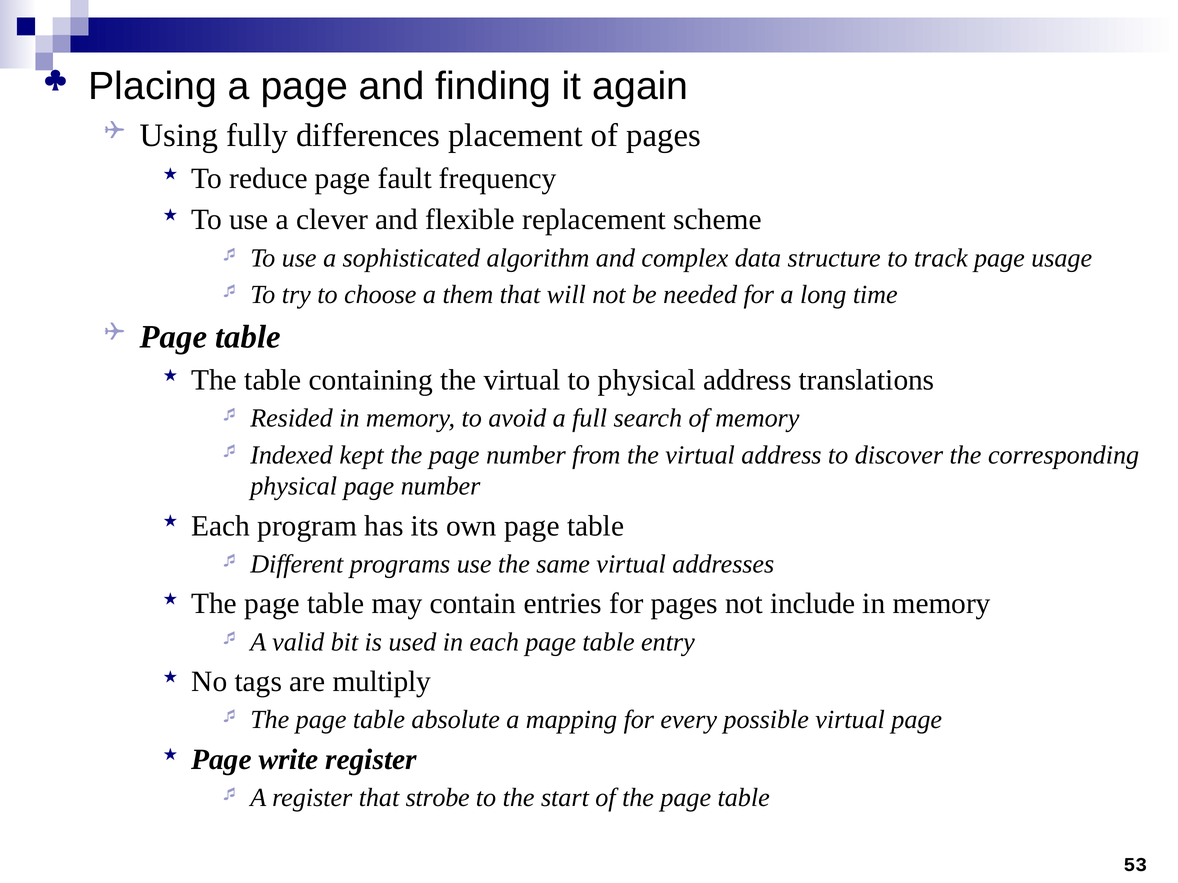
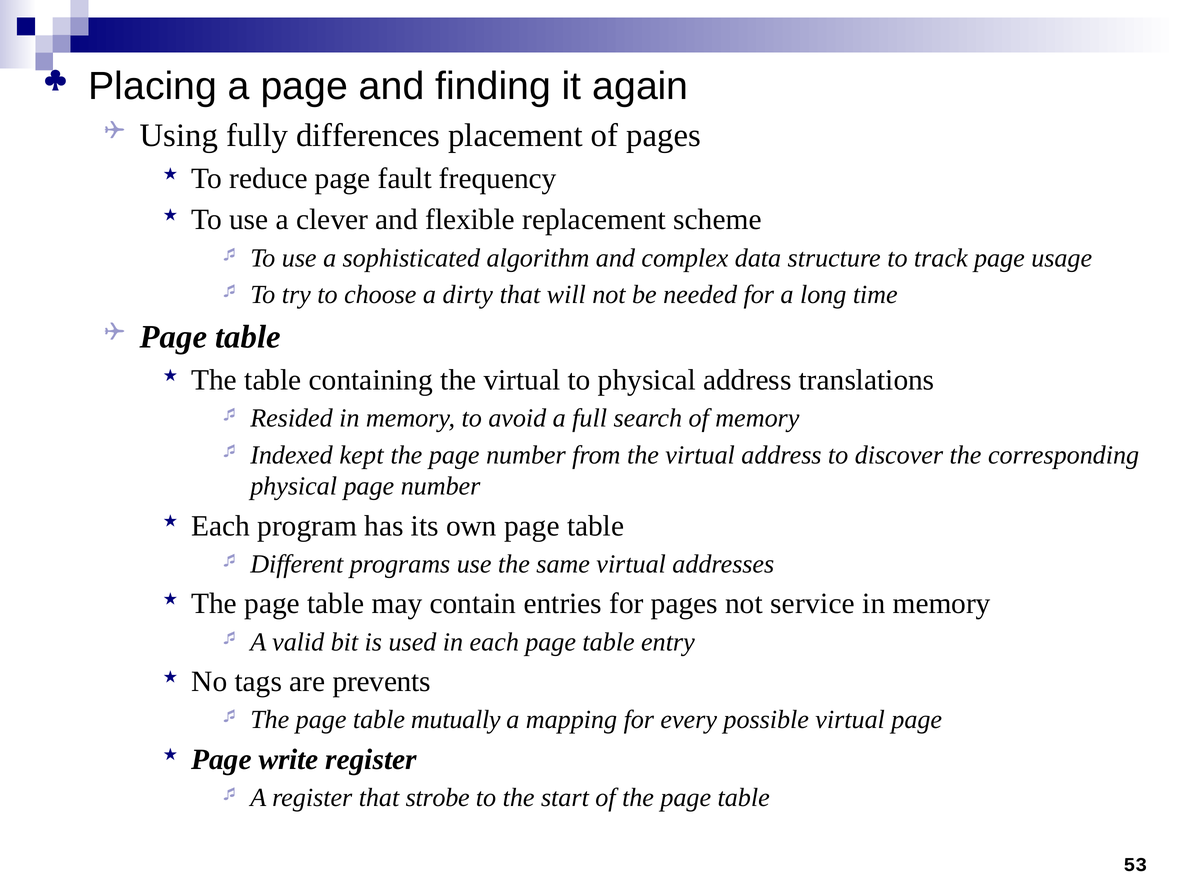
them: them -> dirty
include: include -> service
multiply: multiply -> prevents
absolute: absolute -> mutually
